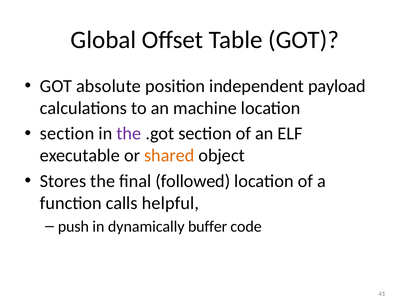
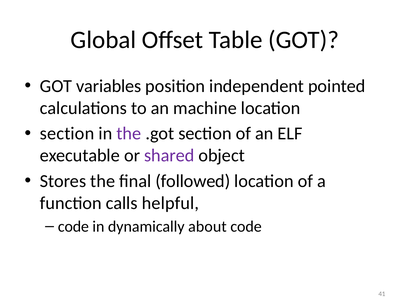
absolute: absolute -> variables
payload: payload -> pointed
shared colour: orange -> purple
push at (73, 226): push -> code
buffer: buffer -> about
